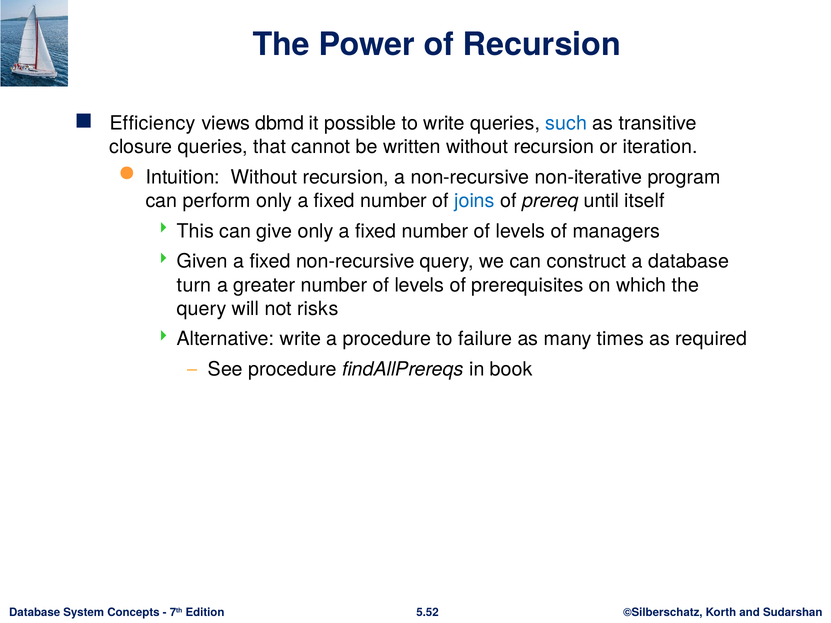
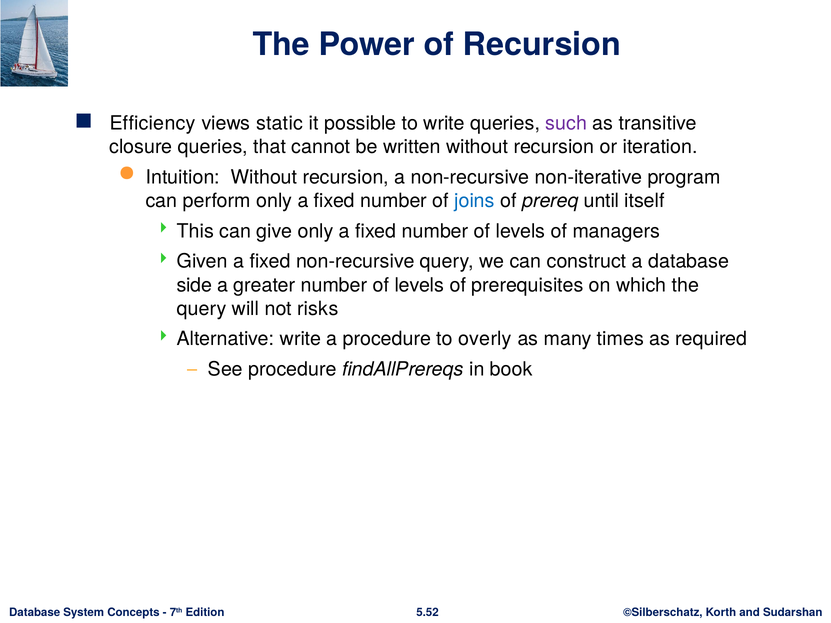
dbmd: dbmd -> static
such colour: blue -> purple
turn: turn -> side
failure: failure -> overly
